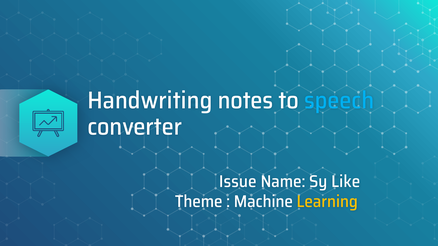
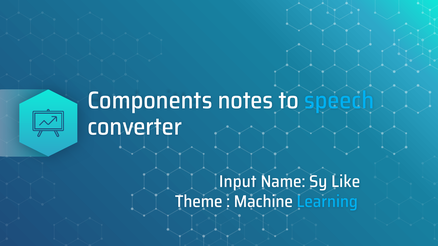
Handwriting: Handwriting -> Components
Issue: Issue -> Input
Learning colour: yellow -> light blue
